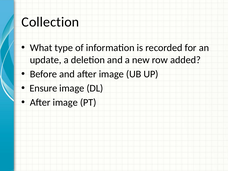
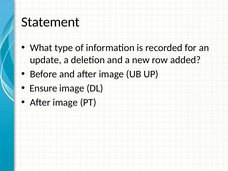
Collection: Collection -> Statement
